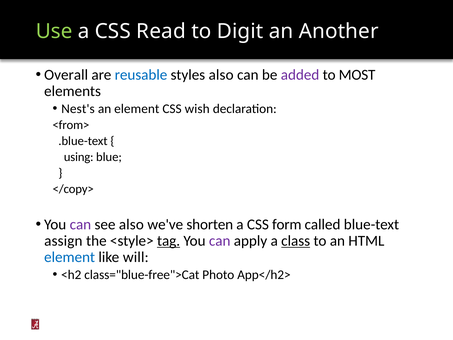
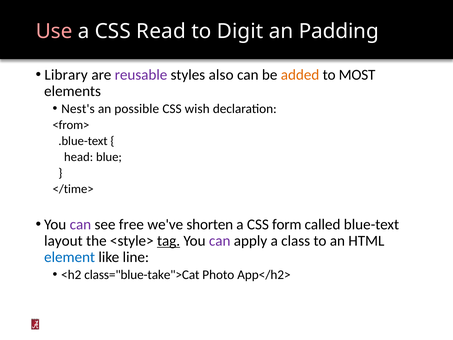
Use colour: light green -> pink
Another: Another -> Padding
Overall: Overall -> Library
reusable colour: blue -> purple
added colour: purple -> orange
an element: element -> possible
using: using -> head
</copy>: </copy> -> </time>
see also: also -> free
assign: assign -> layout
class underline: present -> none
will: will -> line
class="blue-free">Cat: class="blue-free">Cat -> class="blue-take">Cat
